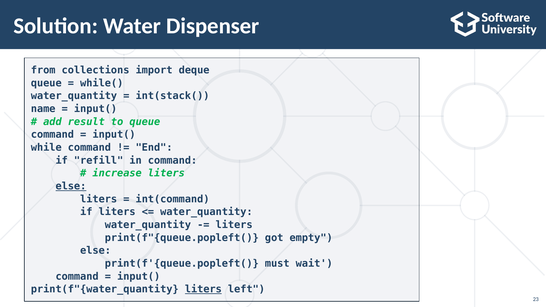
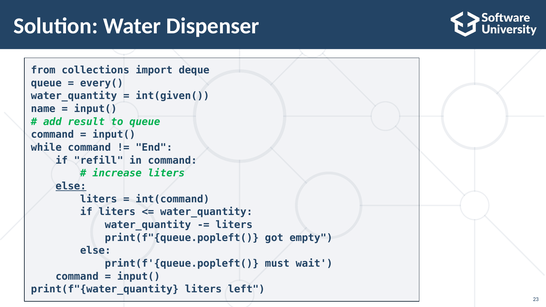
while(: while( -> every(
int(stack(: int(stack( -> int(given(
liters at (203, 289) underline: present -> none
